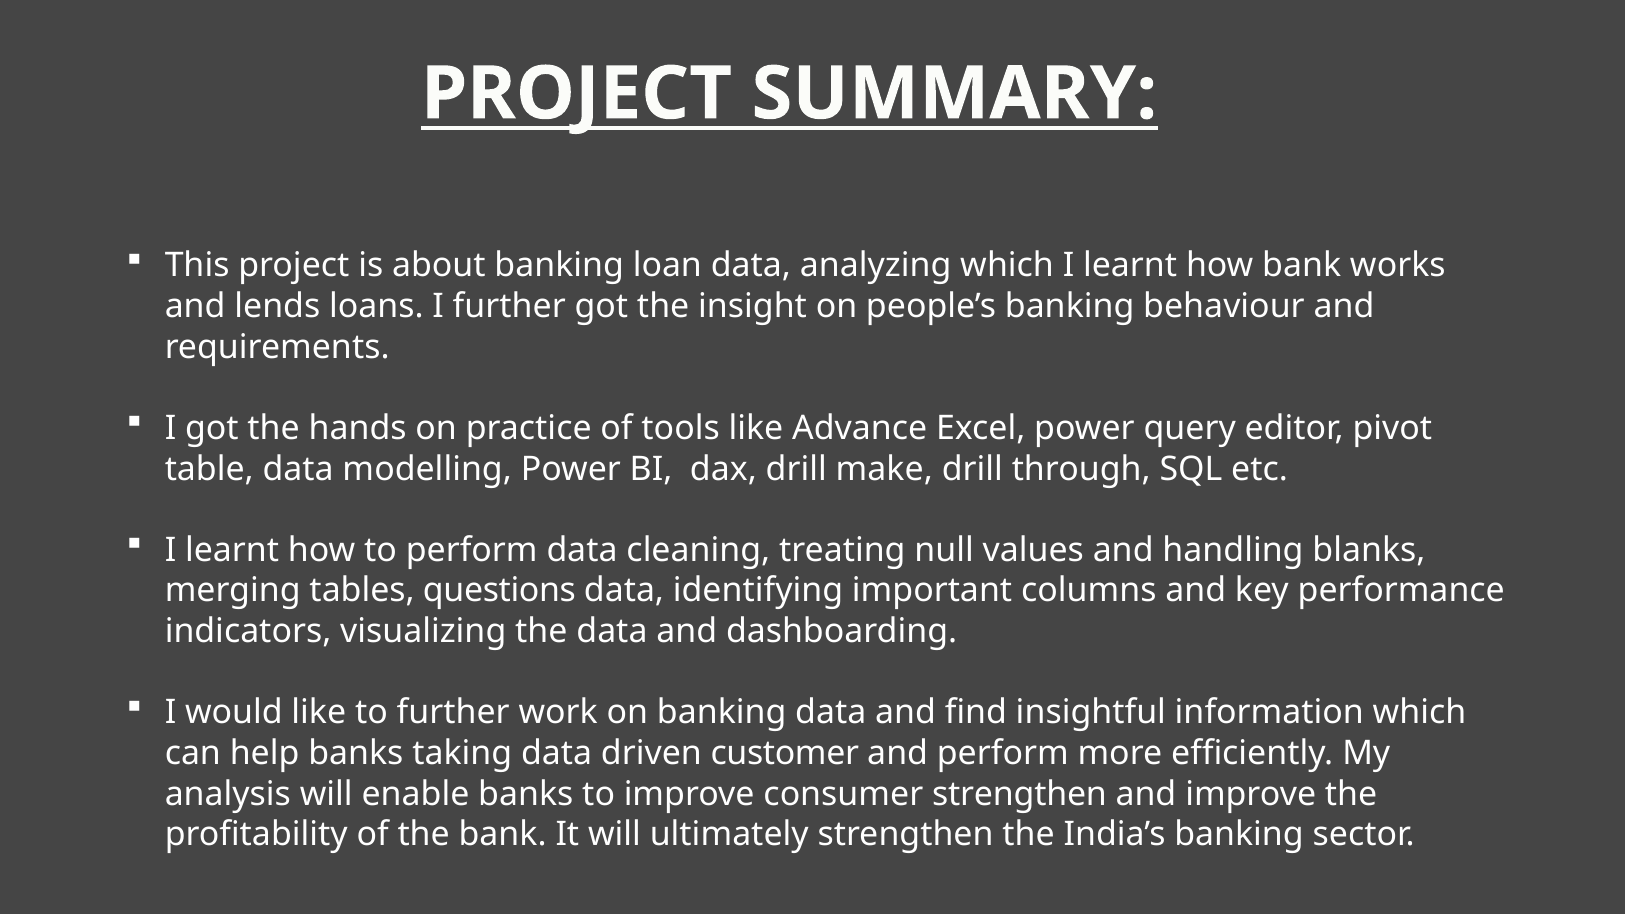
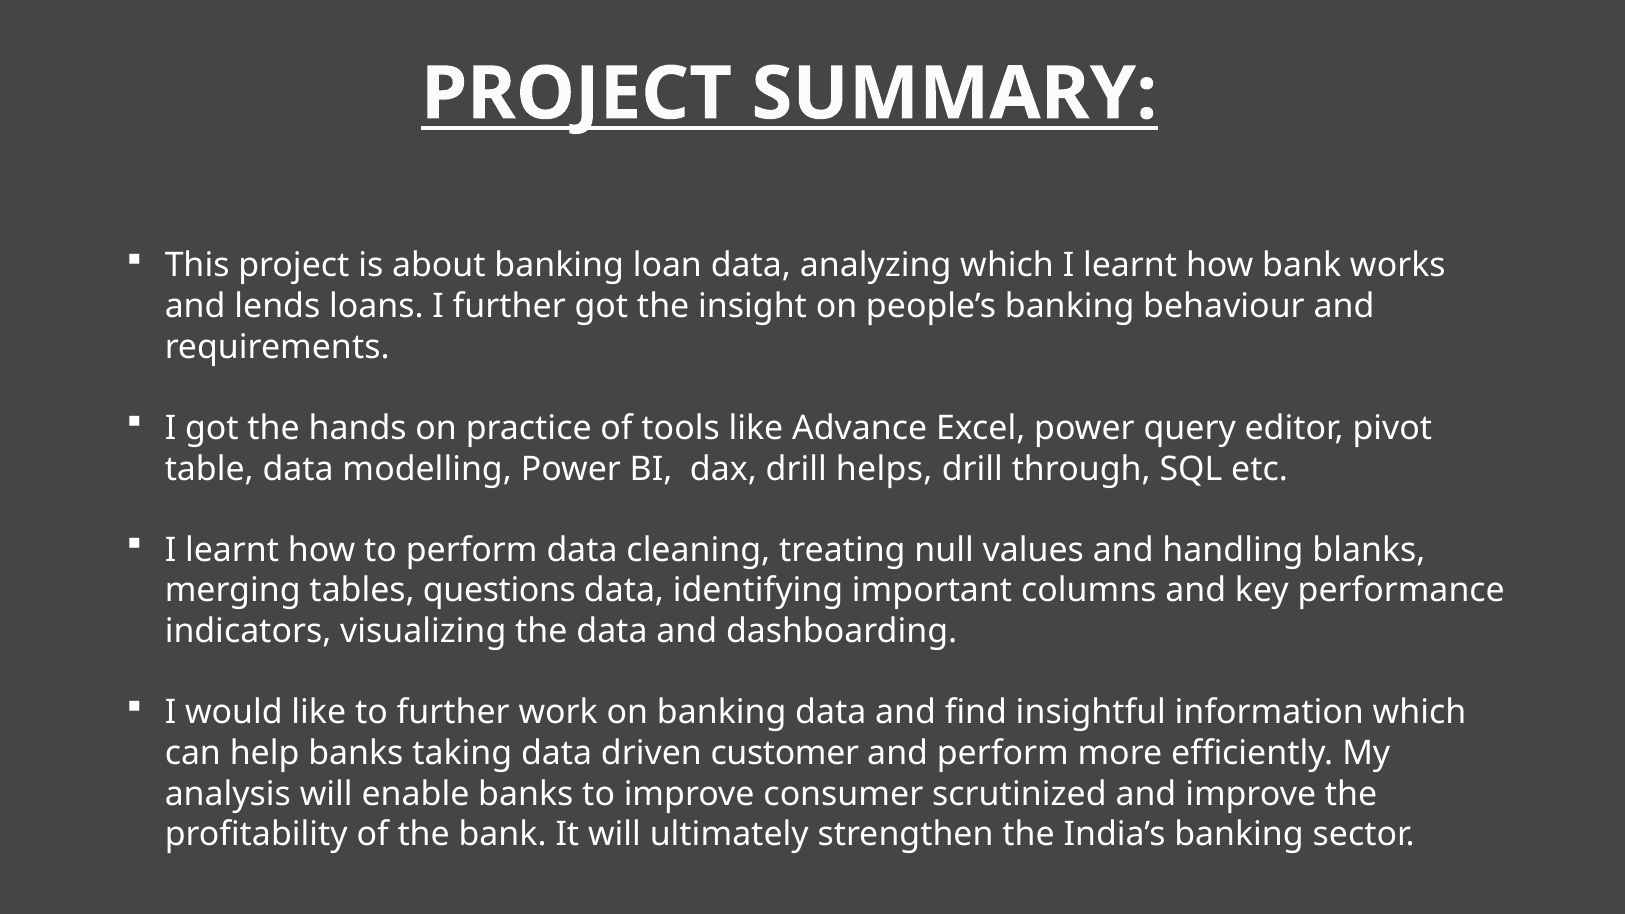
make: make -> helps
consumer strengthen: strengthen -> scrutinized
